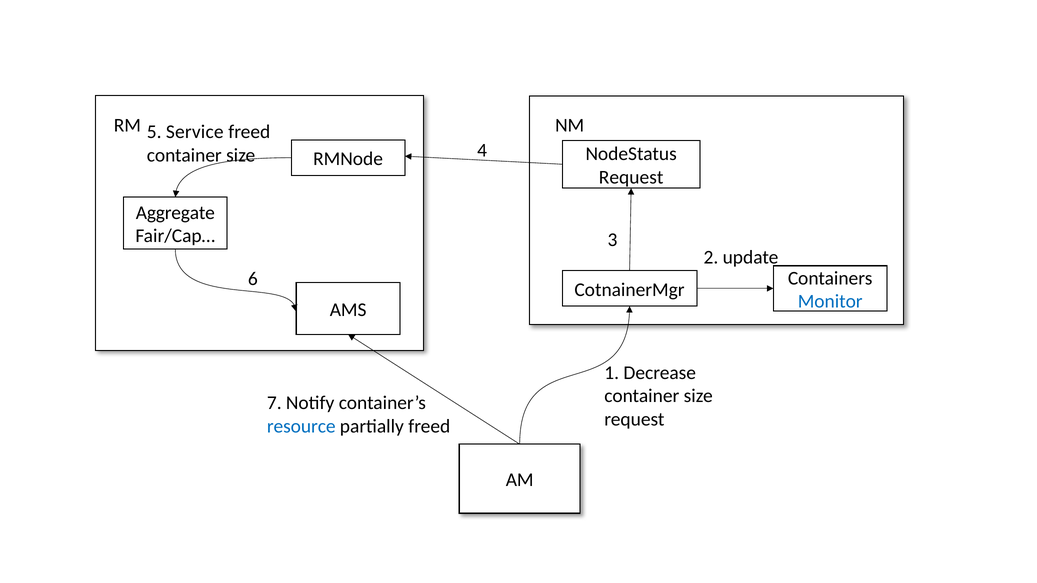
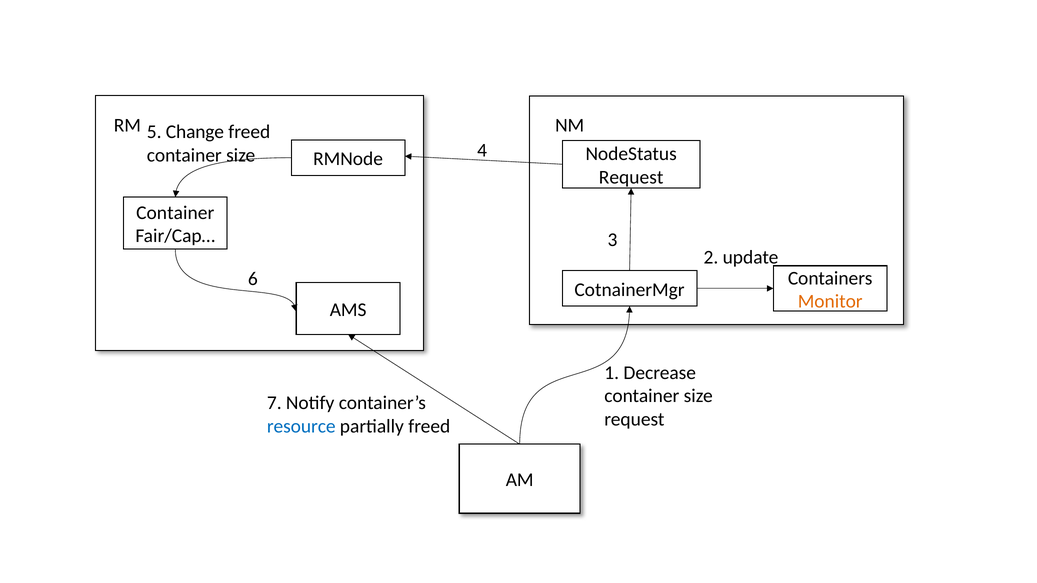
Service: Service -> Change
Aggregate at (175, 213): Aggregate -> Container
Monitor colour: blue -> orange
